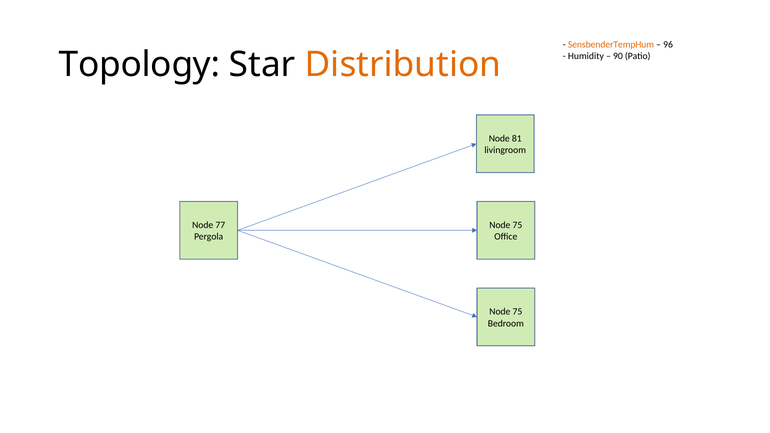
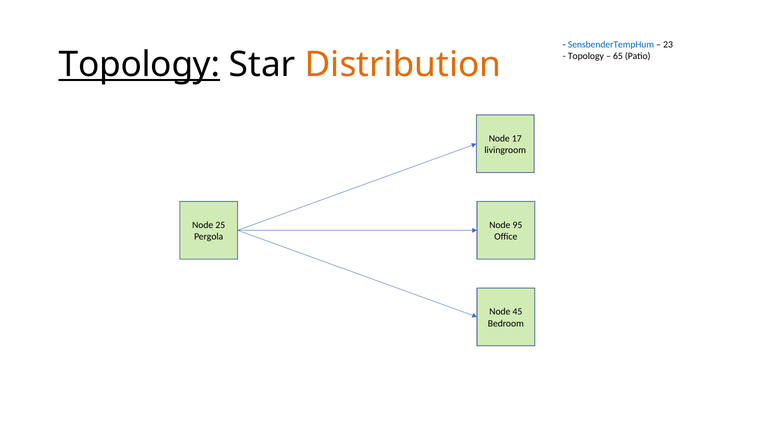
SensbenderTempHum colour: orange -> blue
96: 96 -> 23
Humidity at (586, 56): Humidity -> Topology
90: 90 -> 65
Topology at (139, 65) underline: none -> present
81: 81 -> 17
77: 77 -> 25
75 at (517, 225): 75 -> 95
75 at (517, 312): 75 -> 45
